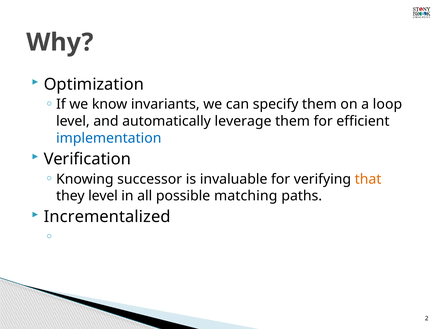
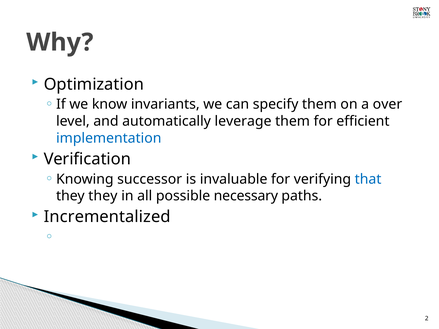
loop: loop -> over
that colour: orange -> blue
they level: level -> they
matching: matching -> necessary
